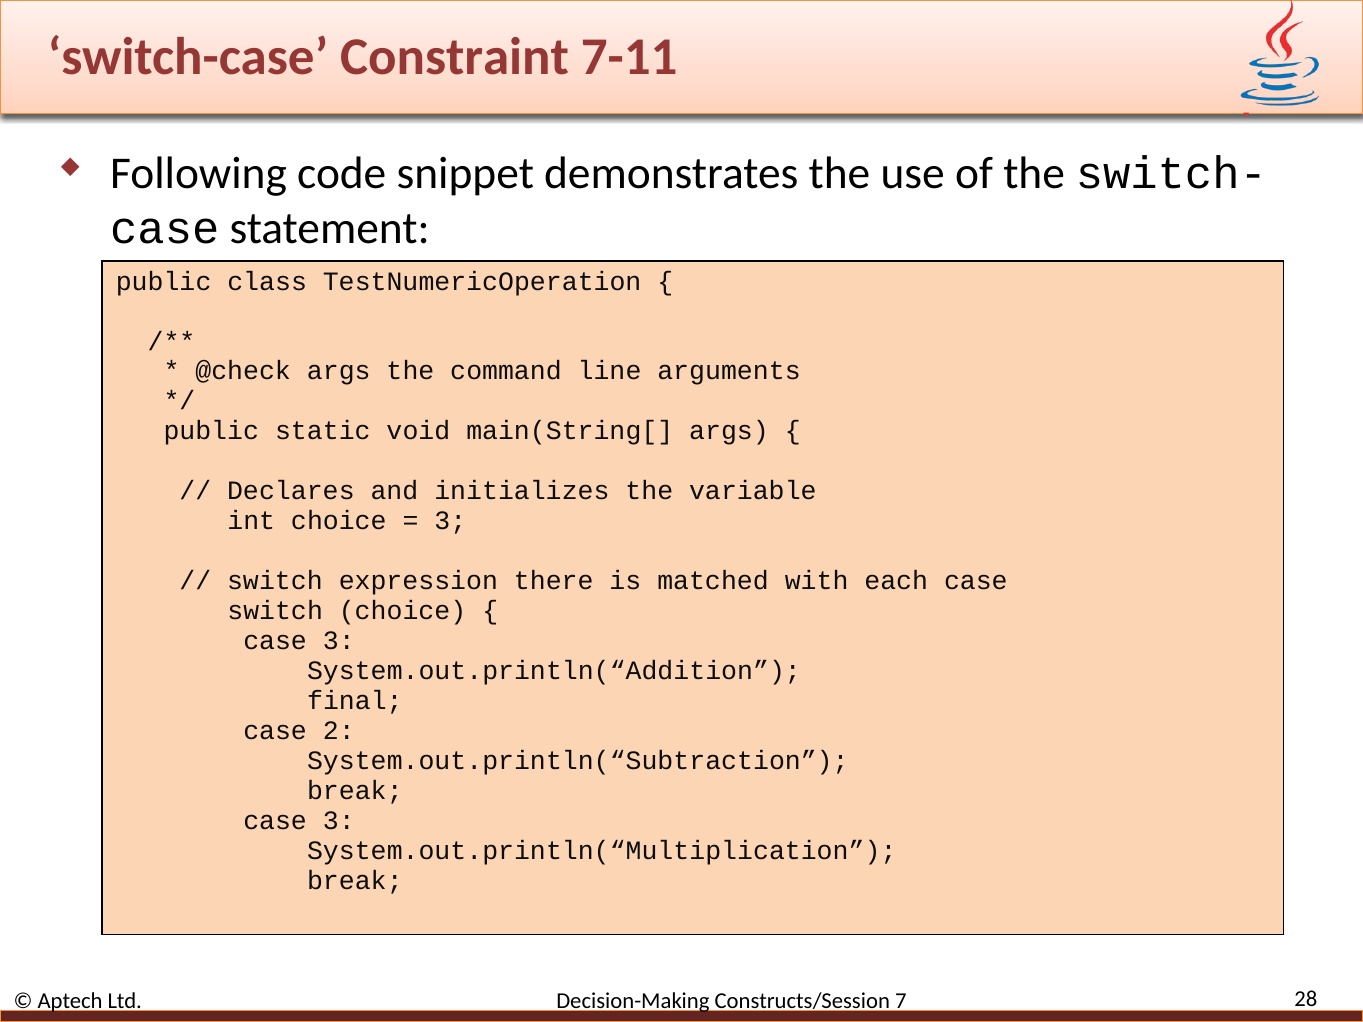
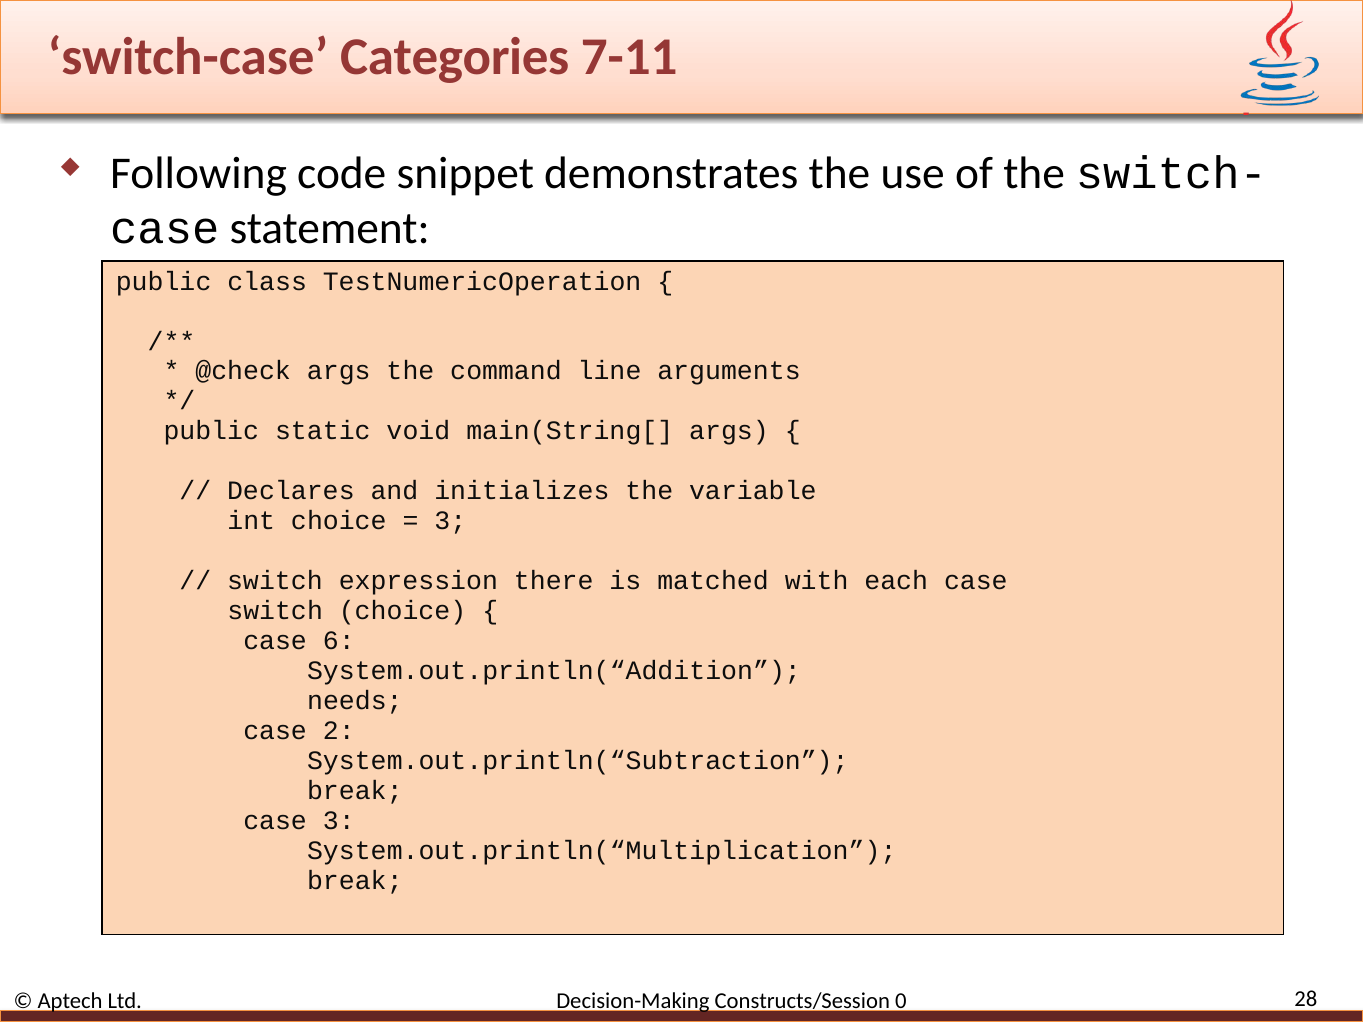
Constraint: Constraint -> Categories
3 at (339, 641): 3 -> 6
final: final -> needs
7: 7 -> 0
